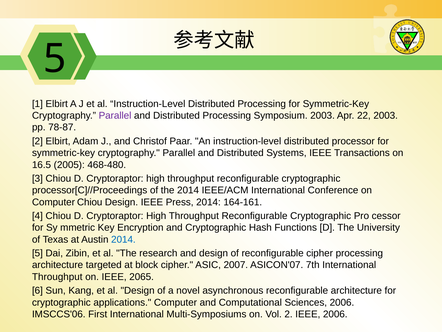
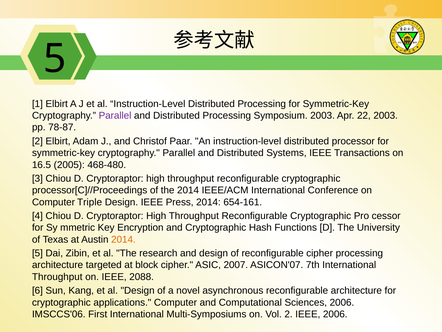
Computer Chiou: Chiou -> Triple
164-161: 164-161 -> 654-161
2014 at (123, 239) colour: blue -> orange
2065: 2065 -> 2088
